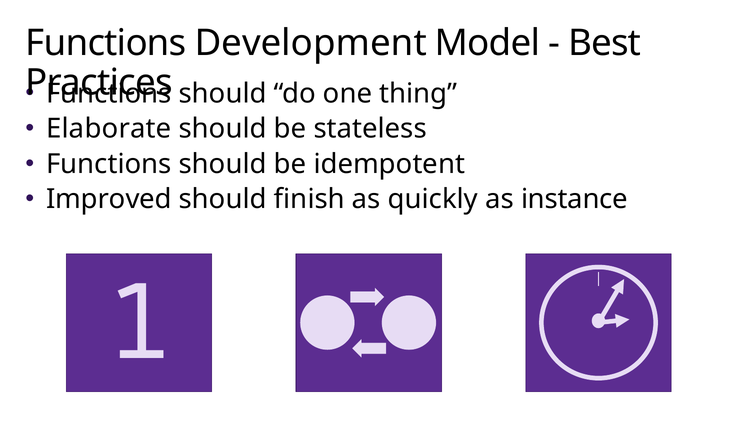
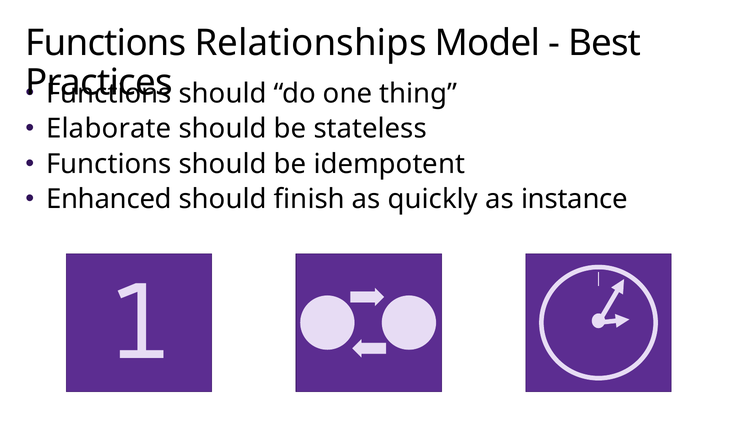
Development: Development -> Relationships
Improved: Improved -> Enhanced
